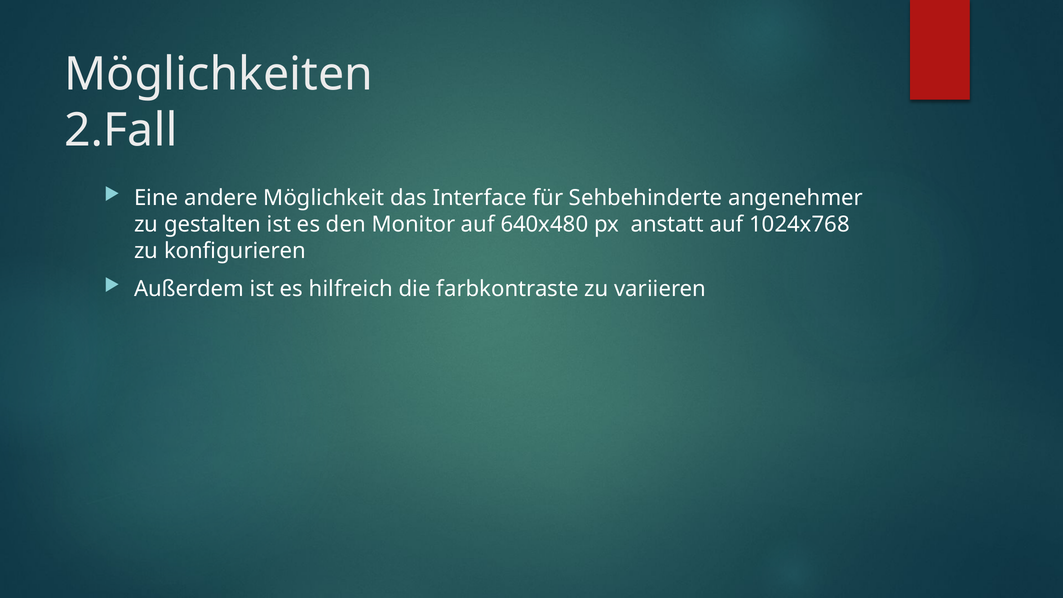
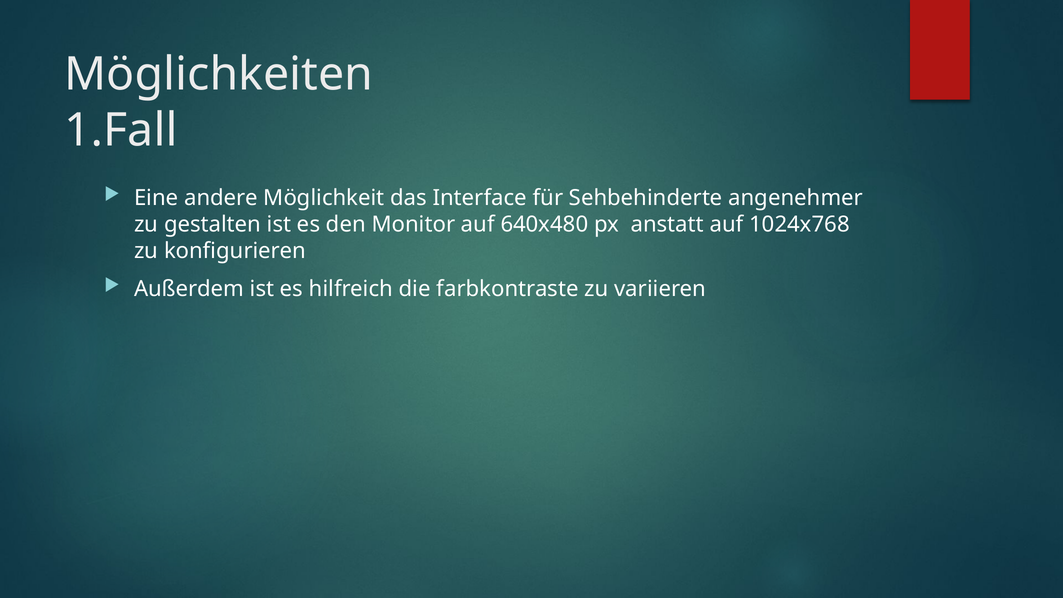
2.Fall: 2.Fall -> 1.Fall
